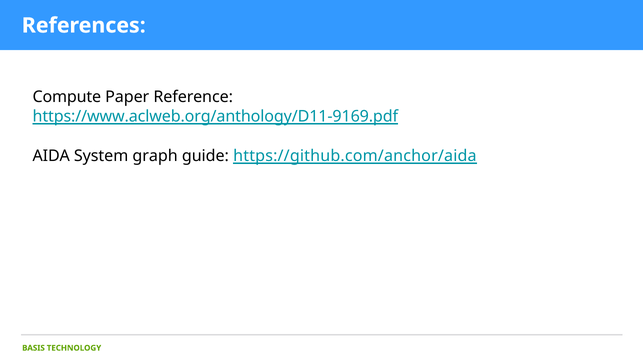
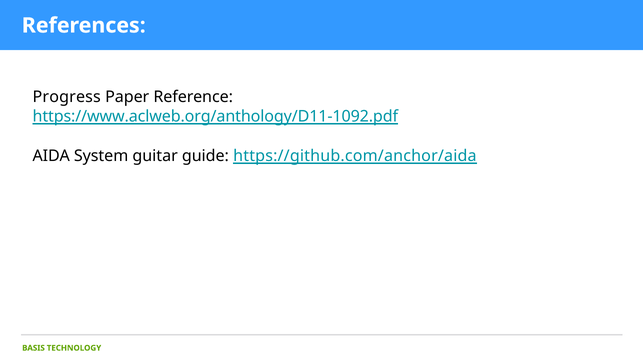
Compute: Compute -> Progress
https://www.aclweb.org/anthology/D11-9169.pdf: https://www.aclweb.org/anthology/D11-9169.pdf -> https://www.aclweb.org/anthology/D11-1092.pdf
graph: graph -> guitar
